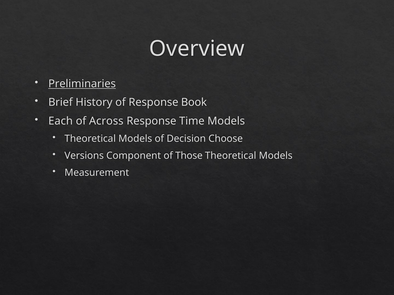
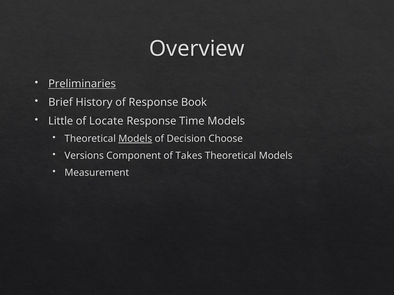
Each: Each -> Little
Across: Across -> Locate
Models at (135, 139) underline: none -> present
Those: Those -> Takes
